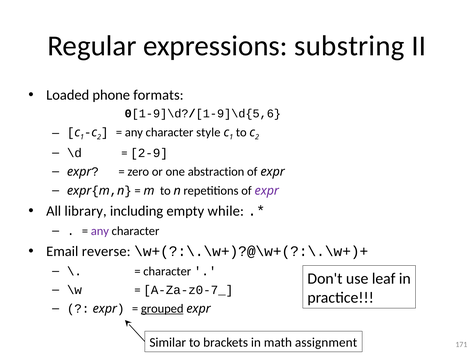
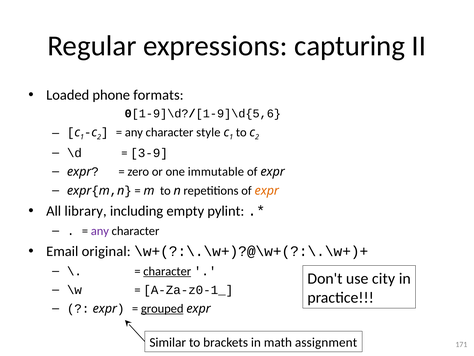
substring: substring -> capturing
2-9: 2-9 -> 3-9
abstraction: abstraction -> immutable
expr at (267, 190) colour: purple -> orange
while: while -> pylint
reverse: reverse -> original
character at (167, 271) underline: none -> present
leaf: leaf -> city
A-Za-z0-7_: A-Za-z0-7_ -> A-Za-z0-1_
